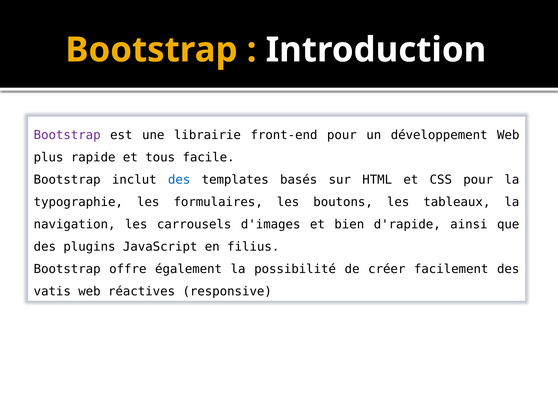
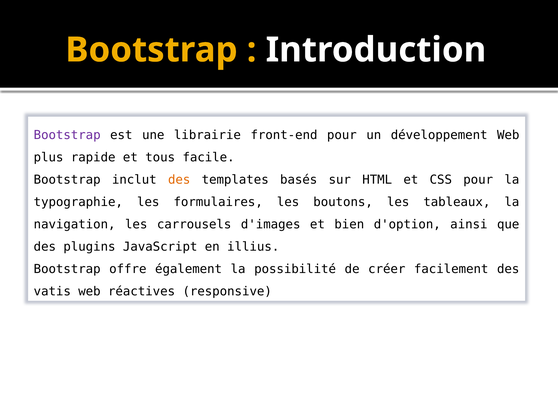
des at (179, 180) colour: blue -> orange
d'rapide: d'rapide -> d'option
filius: filius -> illius
